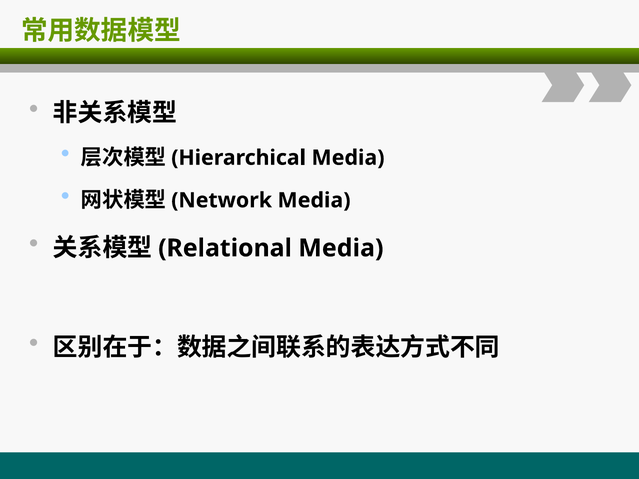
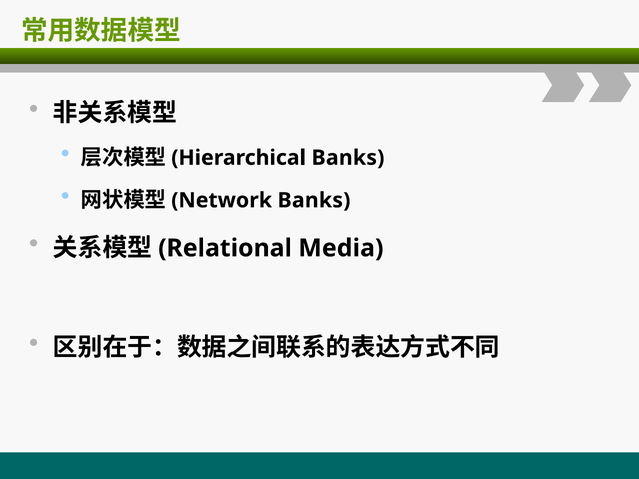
Media at (348, 158): Media -> Banks
Media at (314, 200): Media -> Banks
